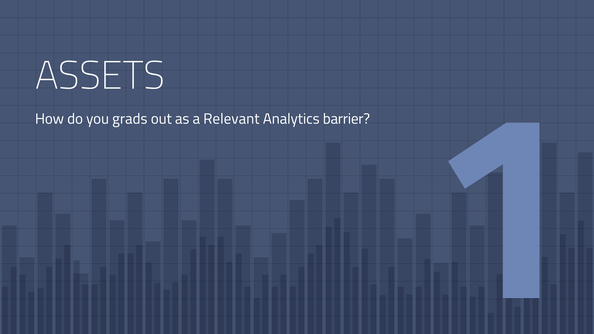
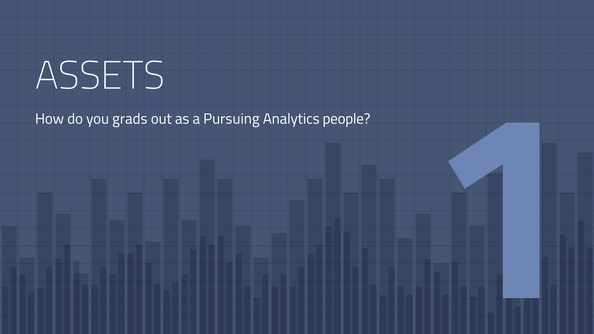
Relevant: Relevant -> Pursuing
barrier: barrier -> people
